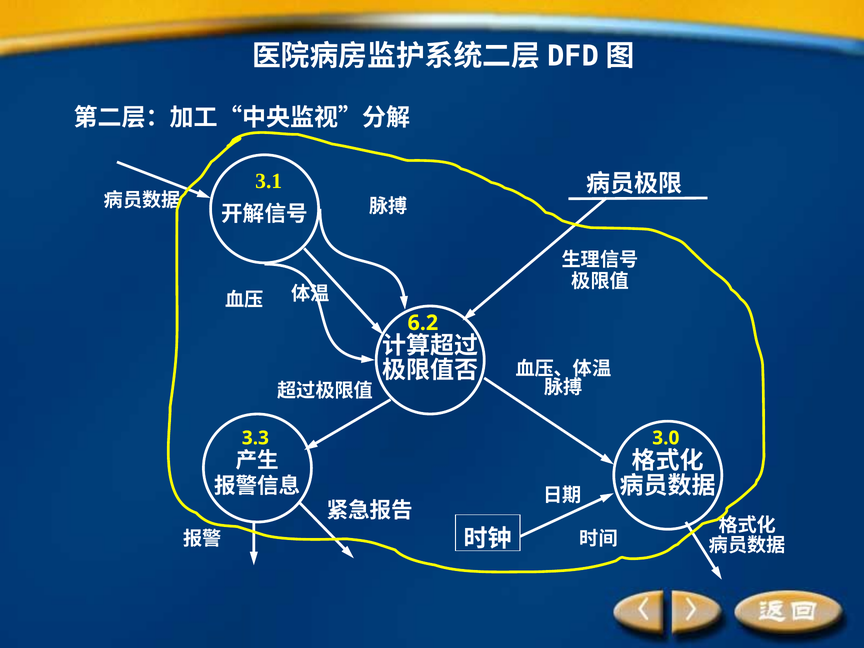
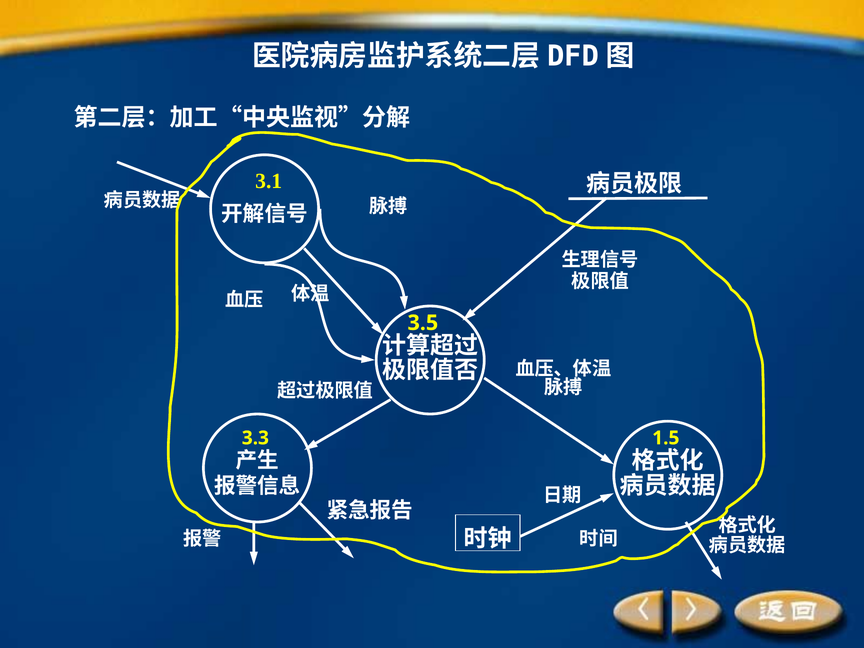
6.2: 6.2 -> 3.5
3.0: 3.0 -> 1.5
